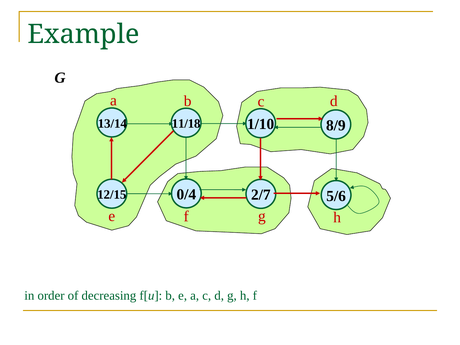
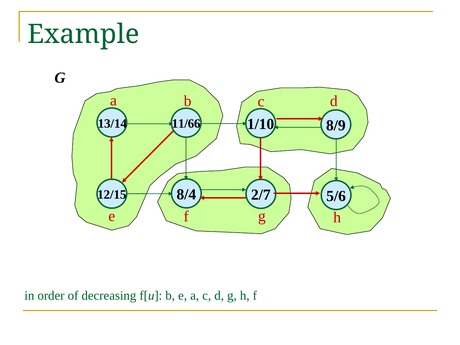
11/18: 11/18 -> 11/66
0/4: 0/4 -> 8/4
